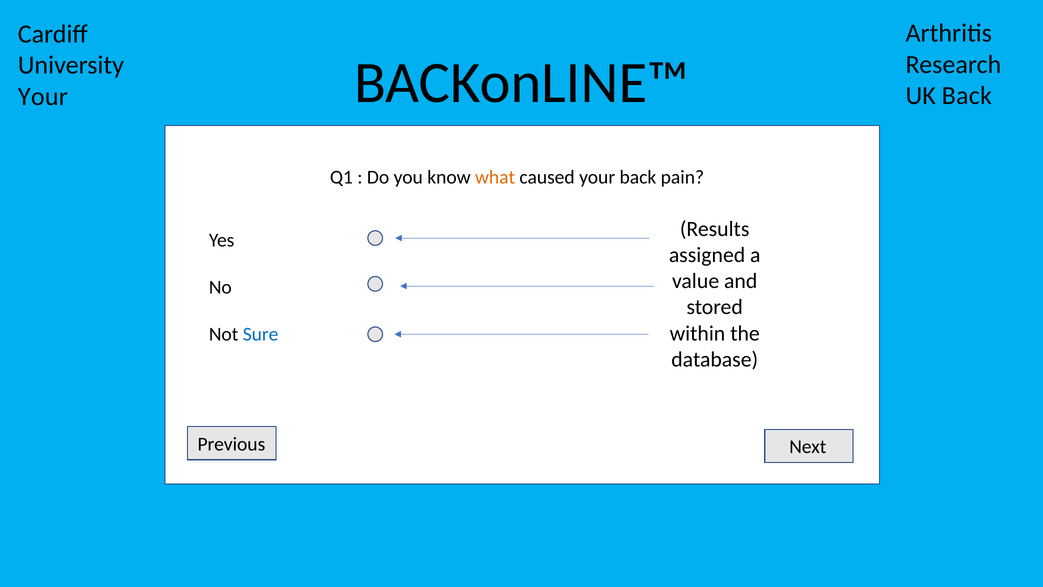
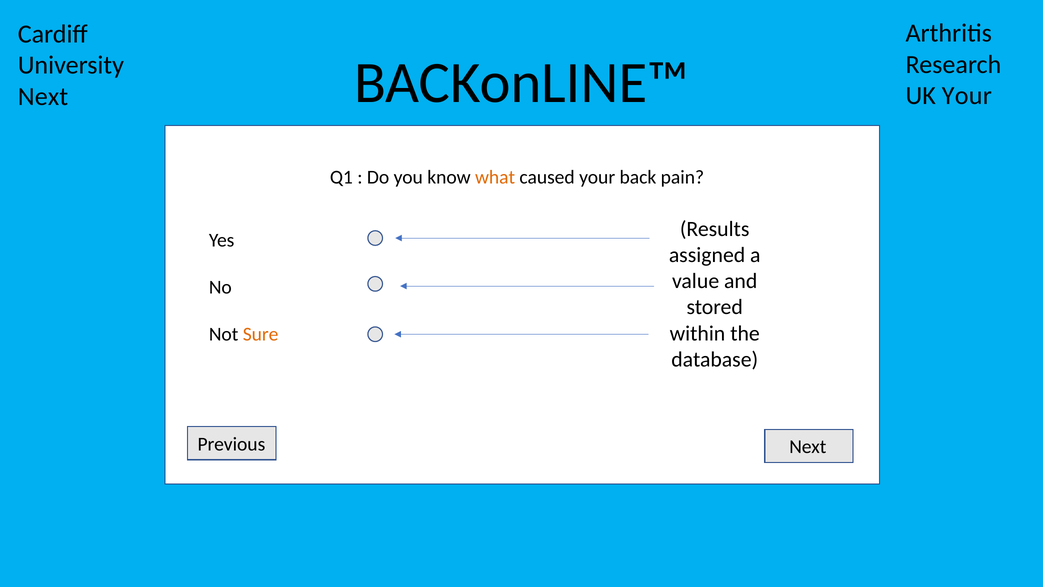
UK Back: Back -> Your
Your at (43, 97): Your -> Next
Sure colour: blue -> orange
